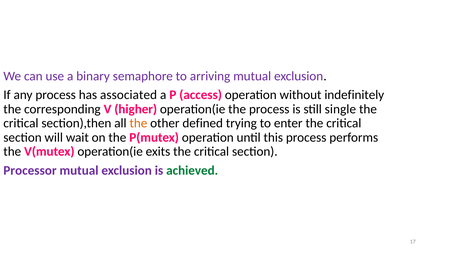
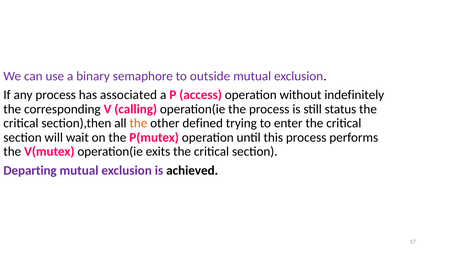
arriving: arriving -> outside
higher: higher -> calling
single: single -> status
Processor: Processor -> Departing
achieved colour: green -> black
